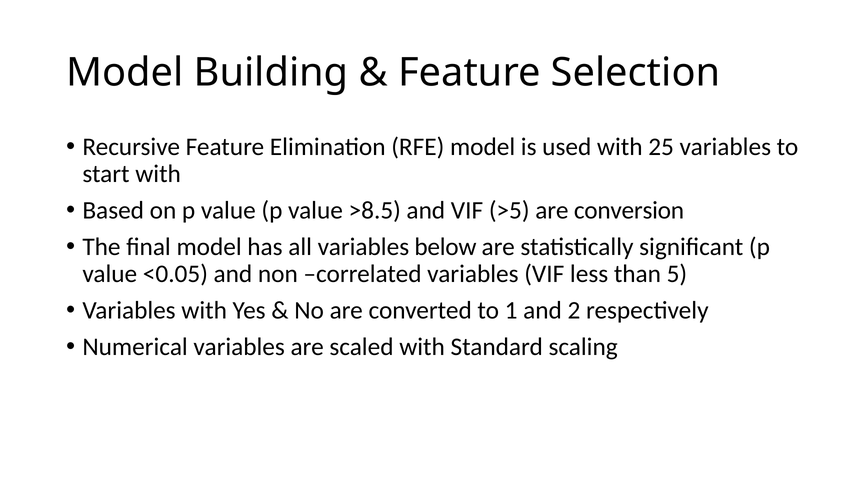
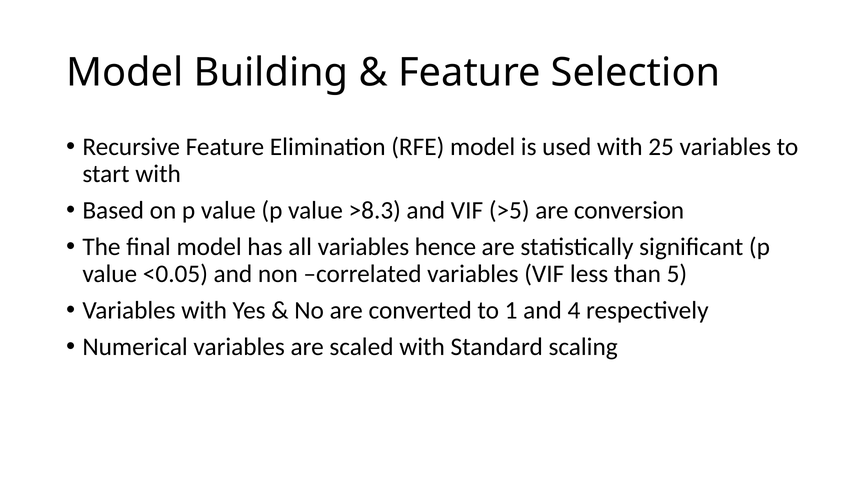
>8.5: >8.5 -> >8.3
below: below -> hence
2: 2 -> 4
